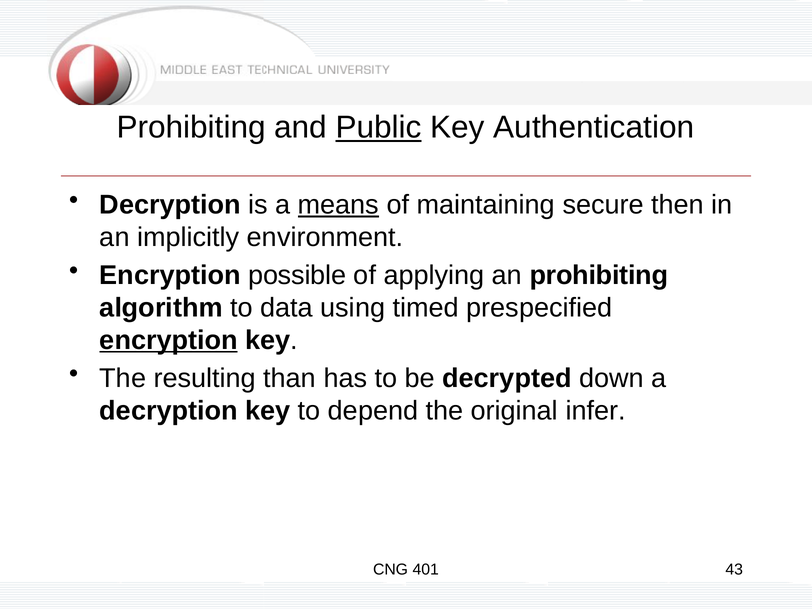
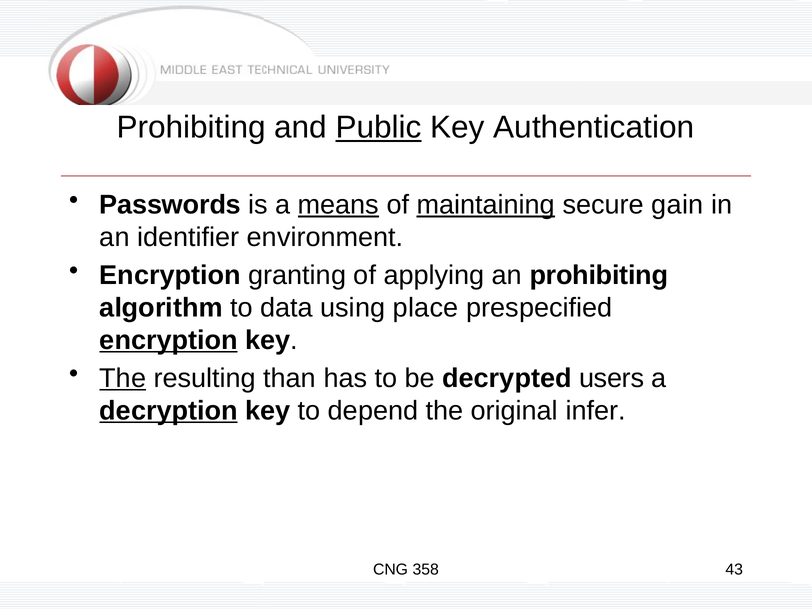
Decryption at (170, 205): Decryption -> Passwords
maintaining underline: none -> present
then: then -> gain
implicitly: implicitly -> identifier
possible: possible -> granting
timed: timed -> place
The at (123, 378) underline: none -> present
down: down -> users
decryption at (169, 411) underline: none -> present
401: 401 -> 358
